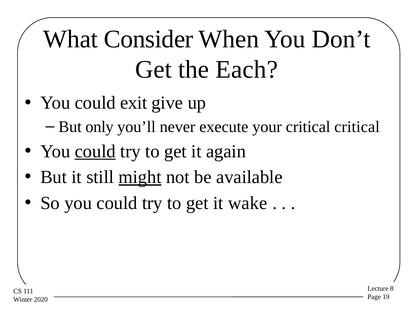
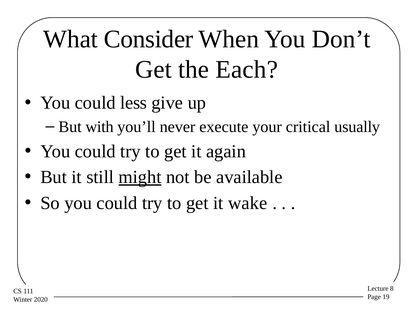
exit: exit -> less
only: only -> with
critical critical: critical -> usually
could at (95, 151) underline: present -> none
